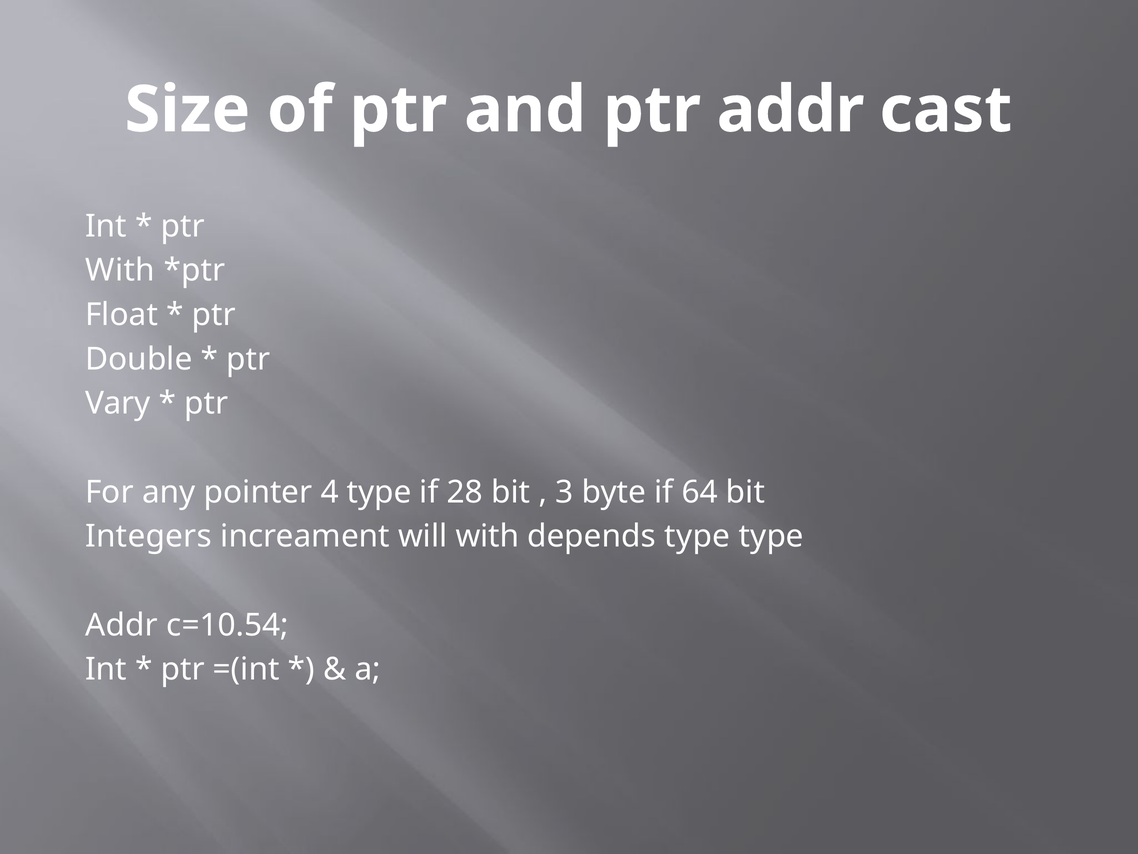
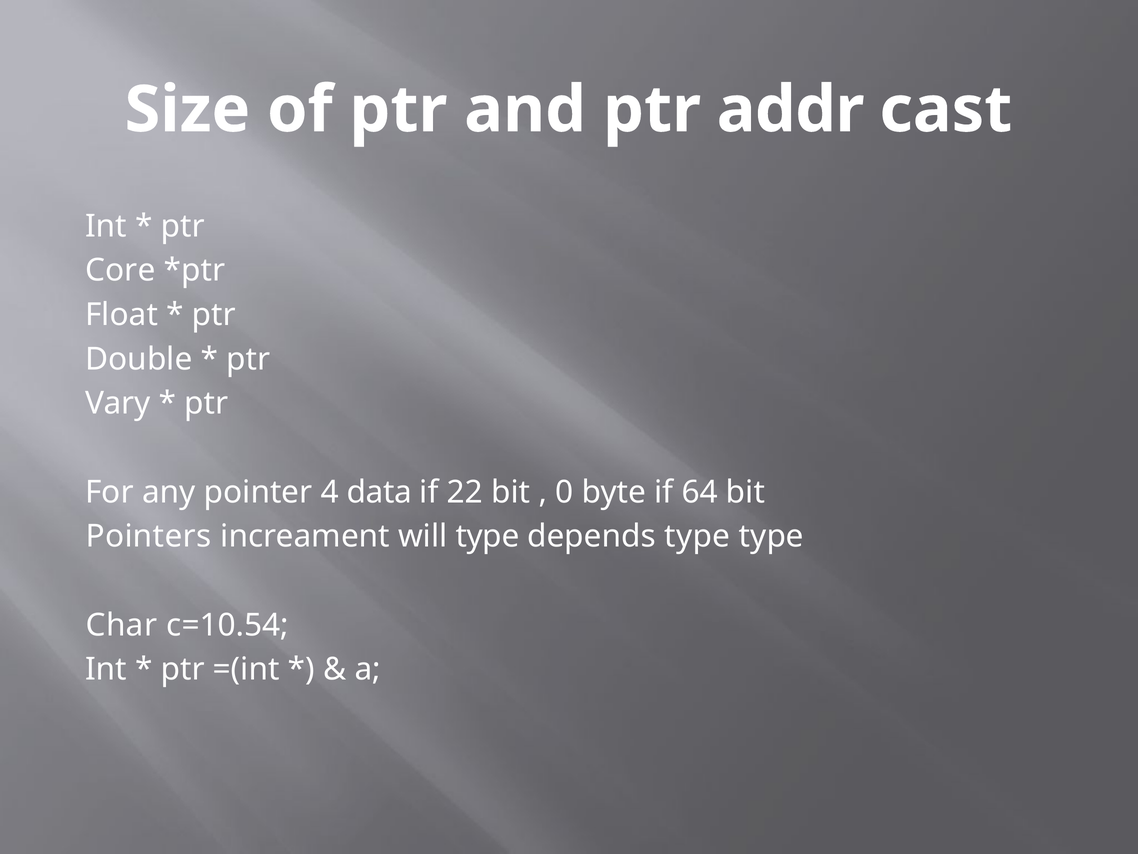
With at (120, 270): With -> Core
4 type: type -> data
28: 28 -> 22
3: 3 -> 0
Integers: Integers -> Pointers
will with: with -> type
Addr at (122, 625): Addr -> Char
